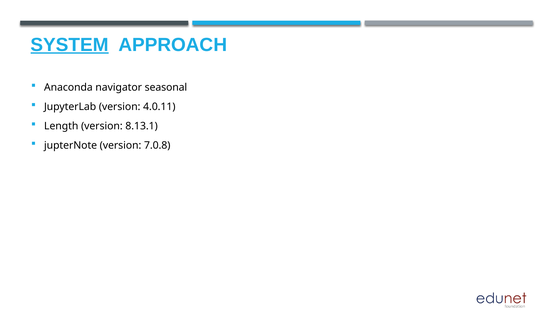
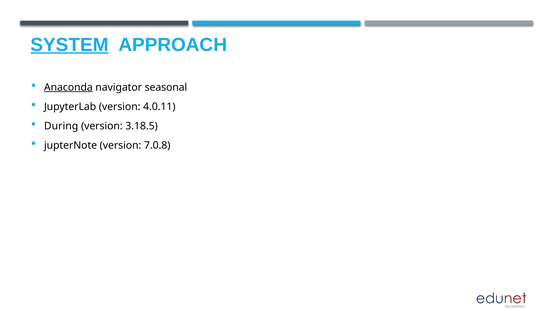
Anaconda underline: none -> present
Length: Length -> During
8.13.1: 8.13.1 -> 3.18.5
